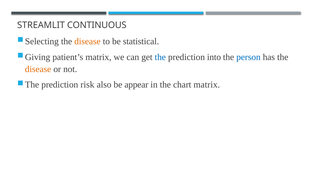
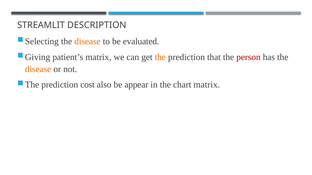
CONTINUOUS: CONTINUOUS -> DESCRIPTION
statistical: statistical -> evaluated
the at (160, 57) colour: blue -> orange
into: into -> that
person colour: blue -> red
risk: risk -> cost
